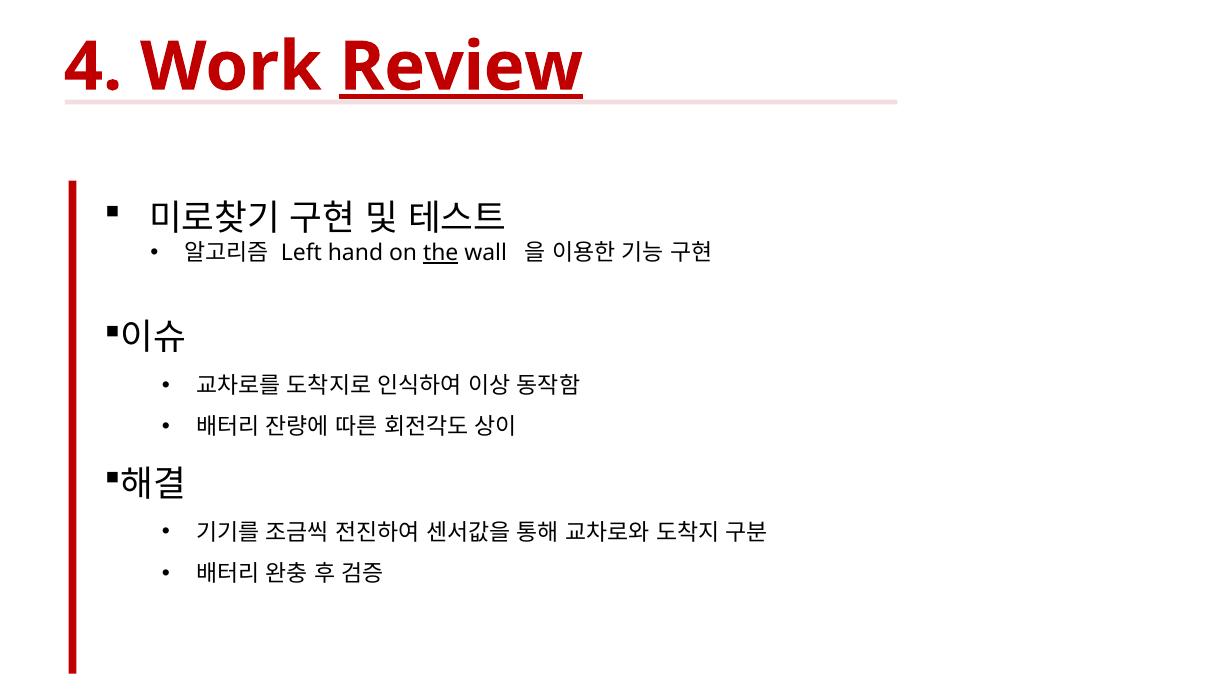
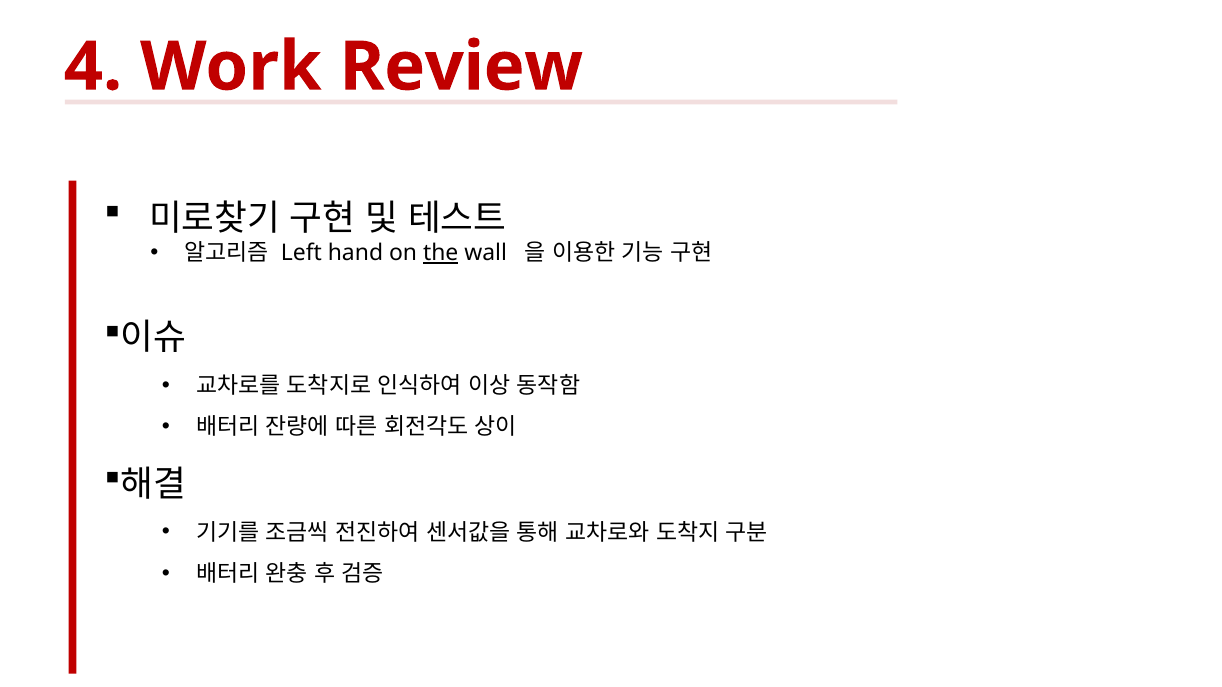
Review underline: present -> none
